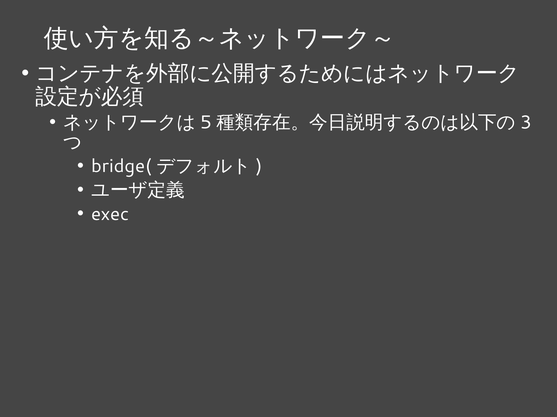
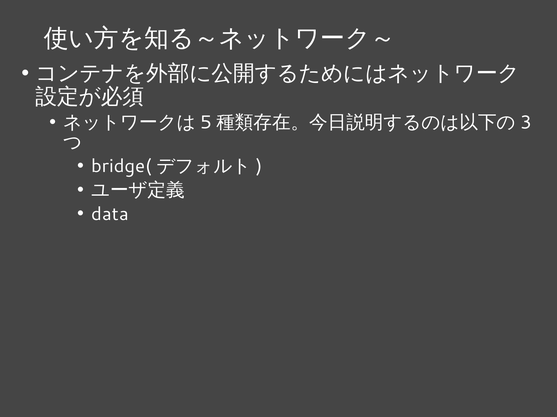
exec: exec -> data
